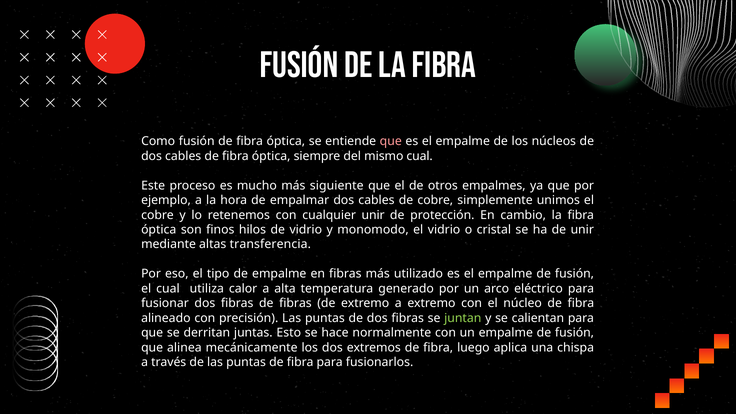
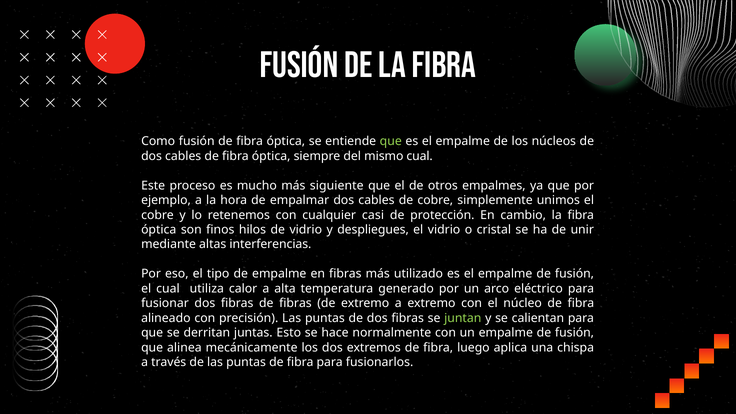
que at (391, 141) colour: pink -> light green
cualquier unir: unir -> casi
monomodo: monomodo -> despliegues
transferencia: transferencia -> interferencias
